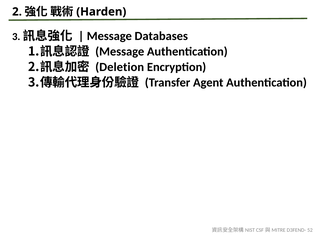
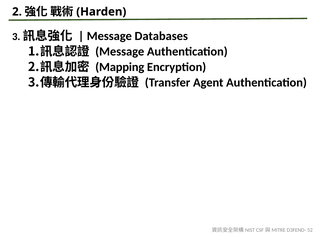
Deletion: Deletion -> Mapping
